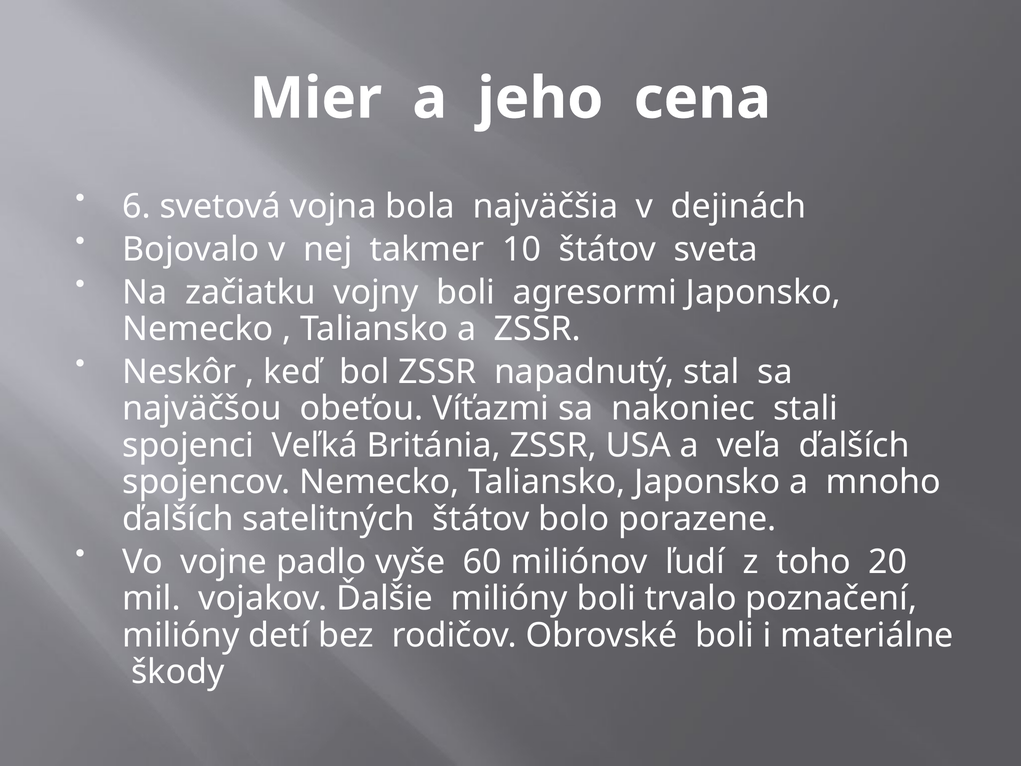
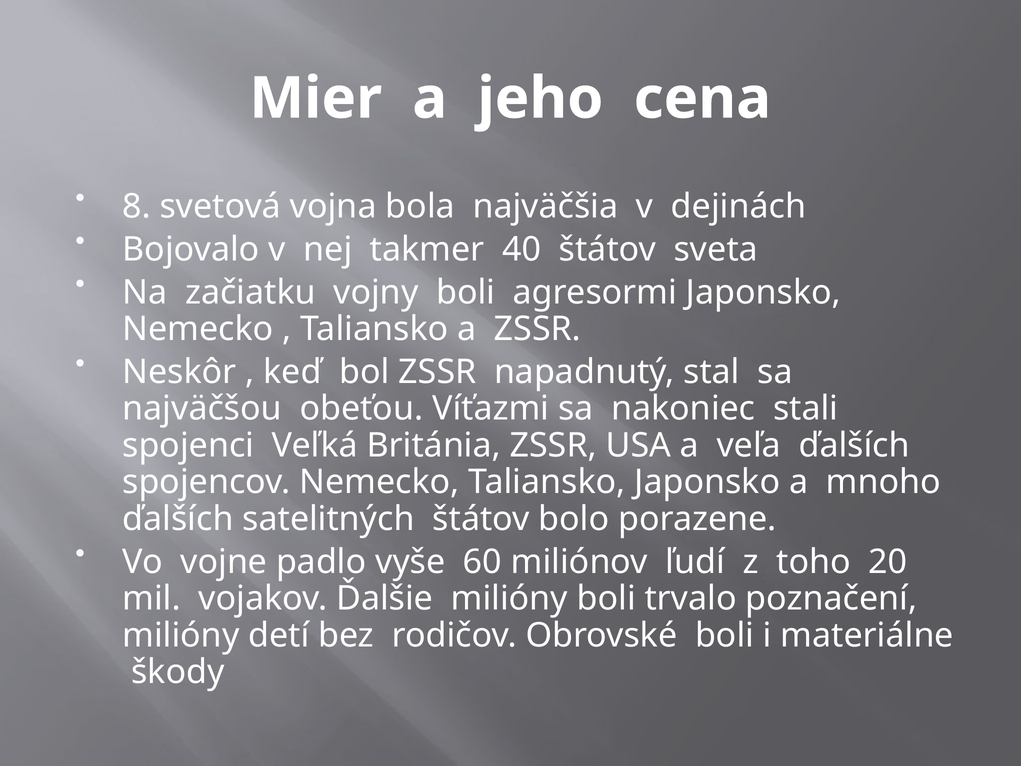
6: 6 -> 8
10: 10 -> 40
